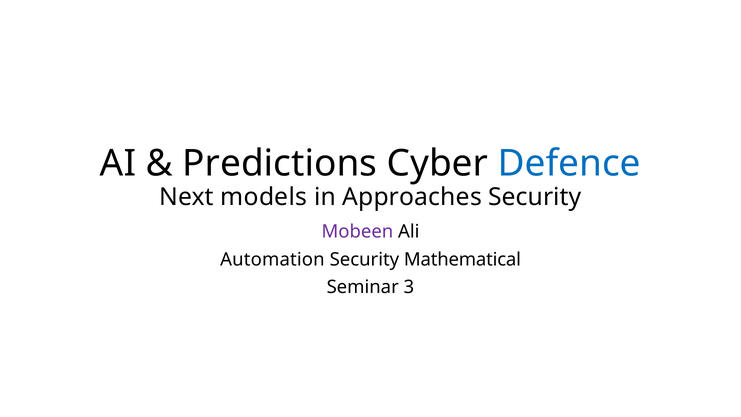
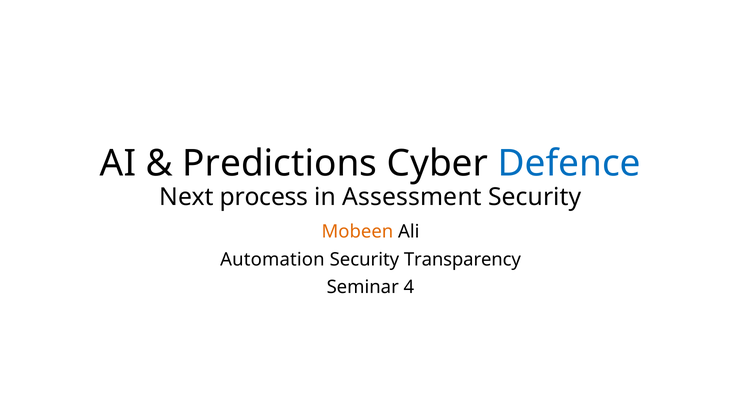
models: models -> process
Approaches: Approaches -> Assessment
Mobeen colour: purple -> orange
Mathematical: Mathematical -> Transparency
3: 3 -> 4
